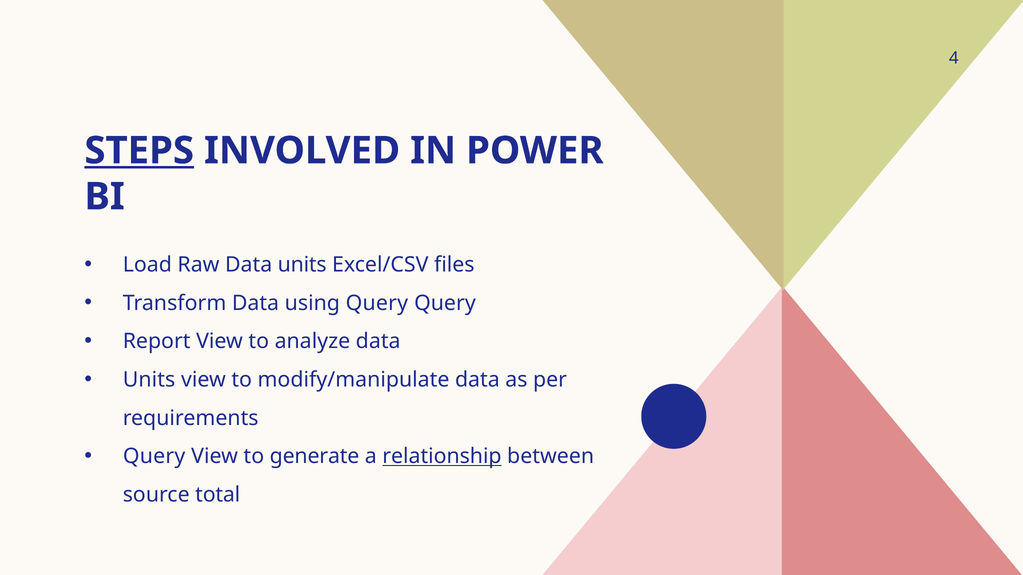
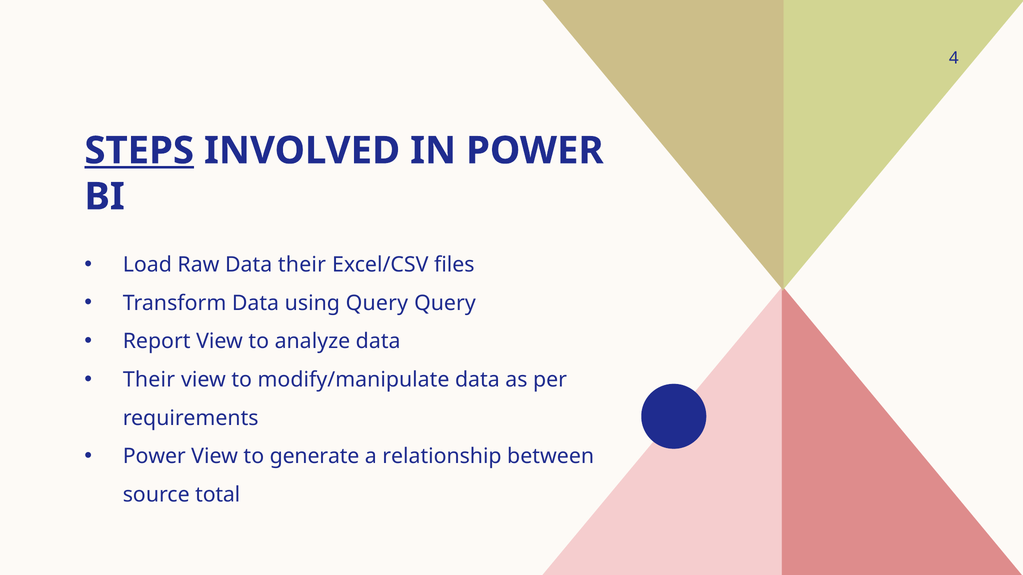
Data units: units -> their
Units at (149, 380): Units -> Their
Query at (154, 457): Query -> Power
relationship underline: present -> none
